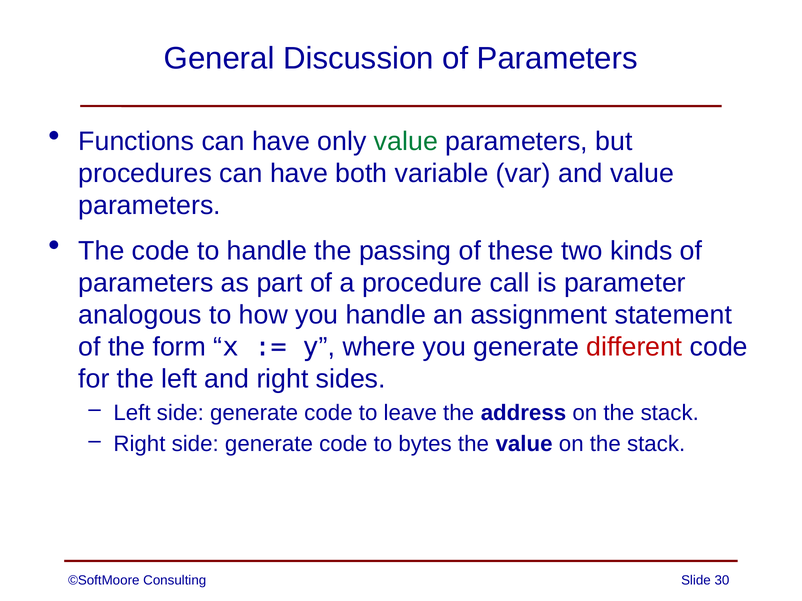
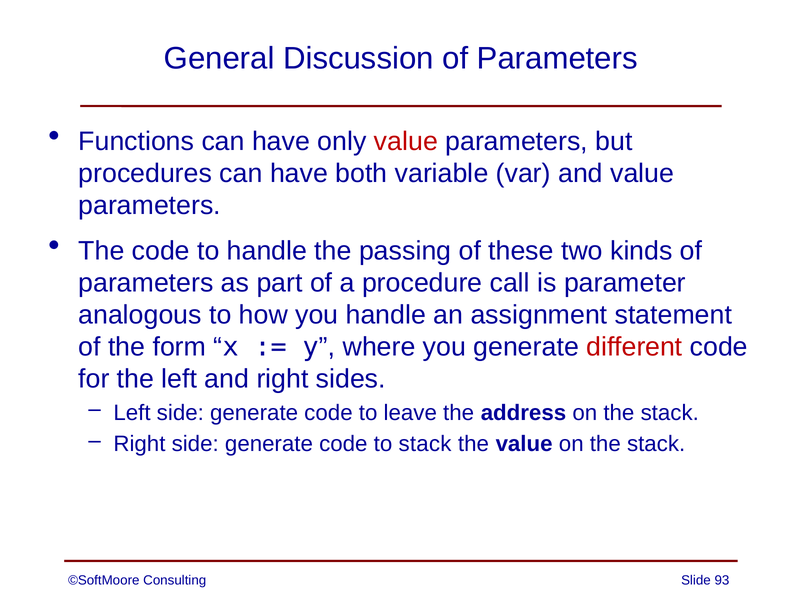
value at (406, 142) colour: green -> red
to bytes: bytes -> stack
30: 30 -> 93
